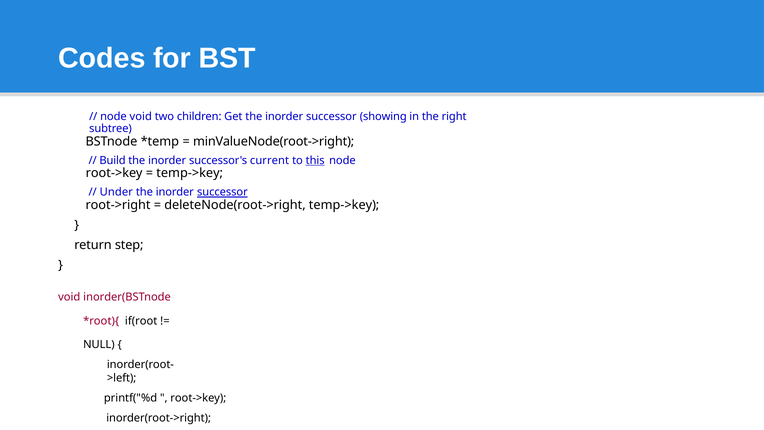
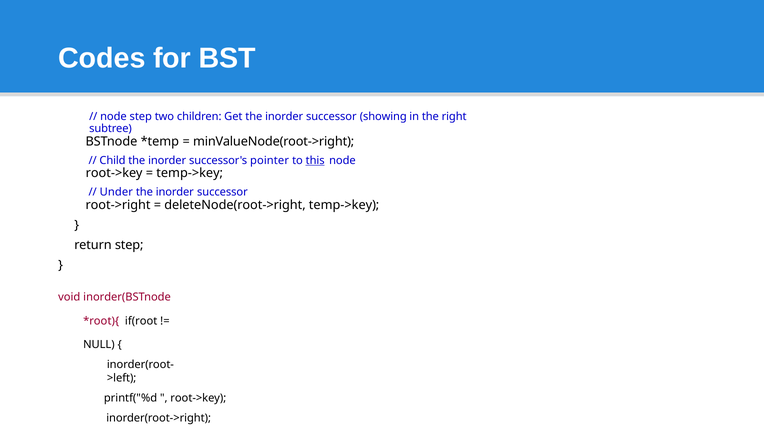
node void: void -> step
Build: Build -> Child
current: current -> pointer
successor at (222, 192) underline: present -> none
